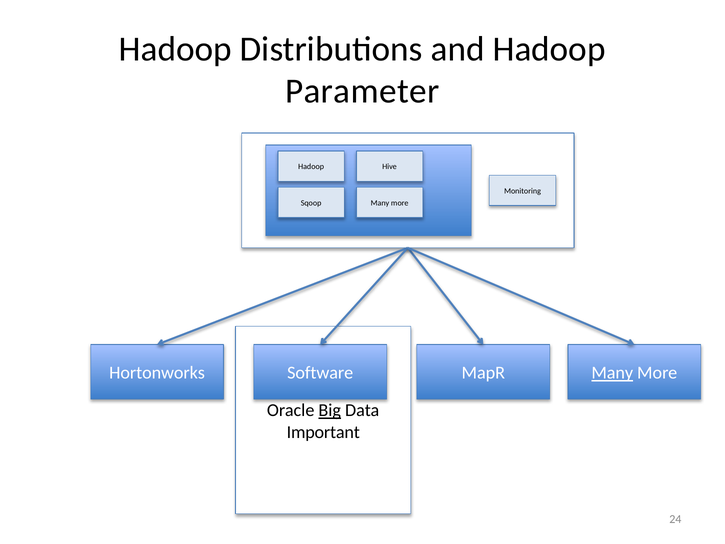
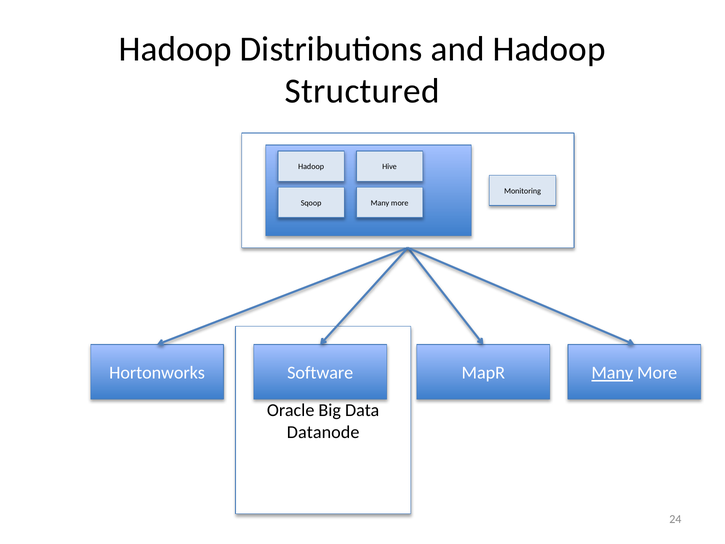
Parameter: Parameter -> Structured
Big underline: present -> none
Important: Important -> Datanode
